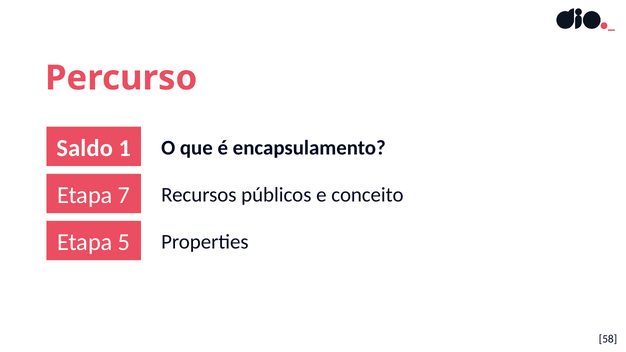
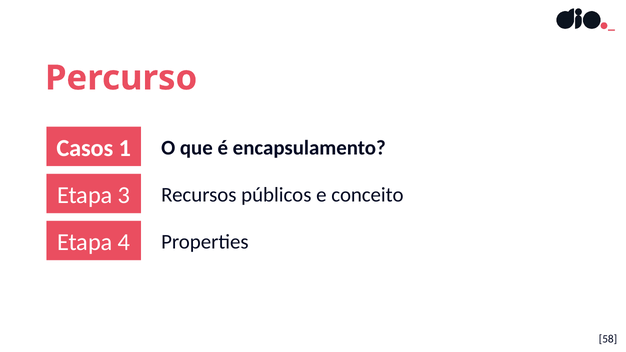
Saldo: Saldo -> Casos
7: 7 -> 3
5: 5 -> 4
